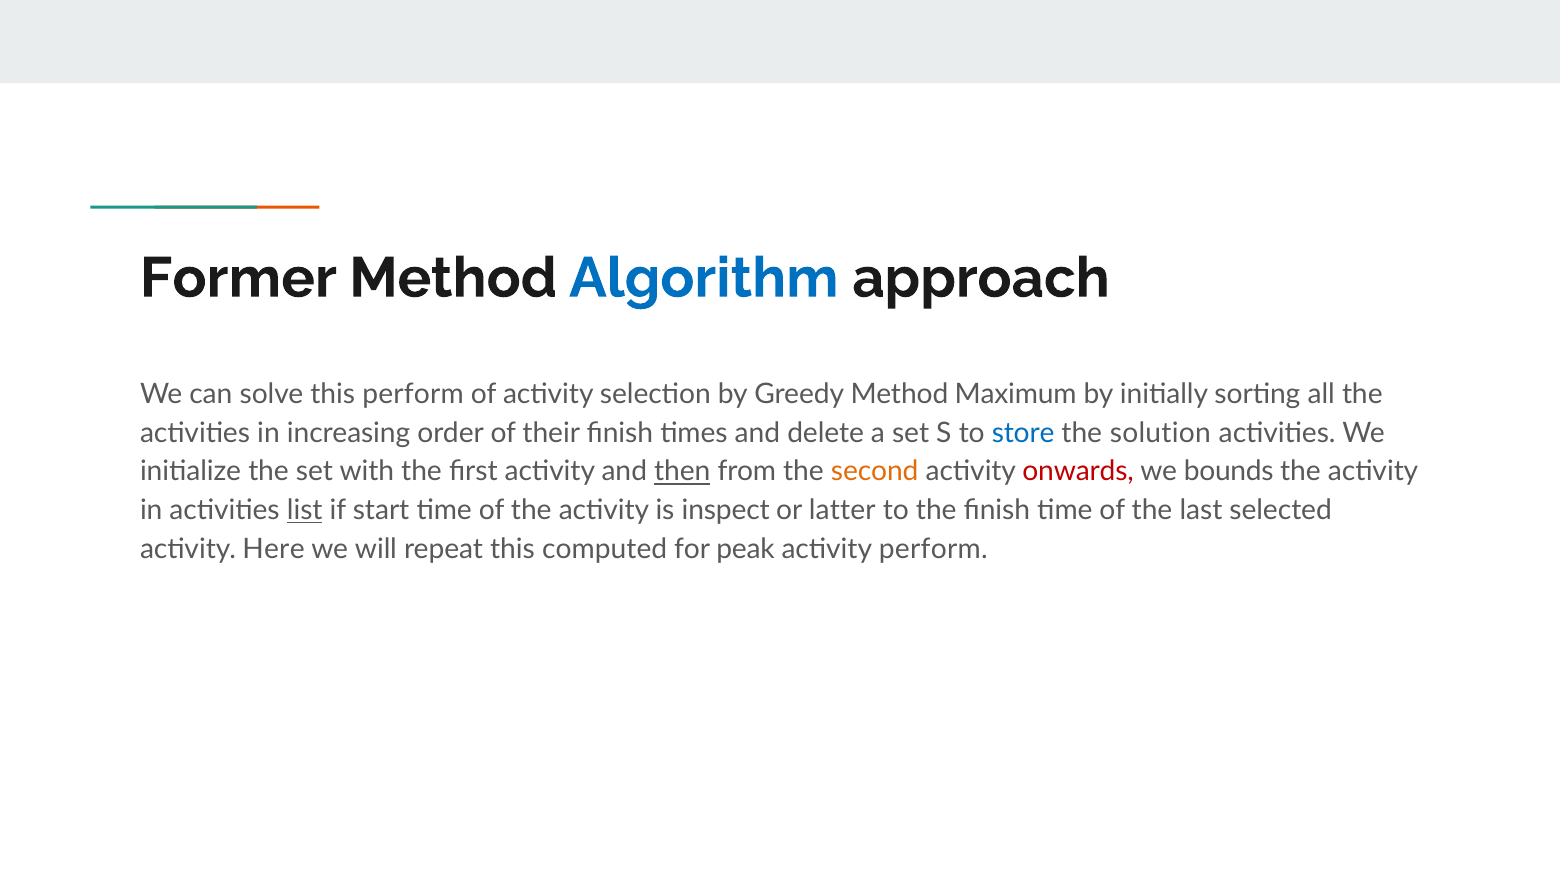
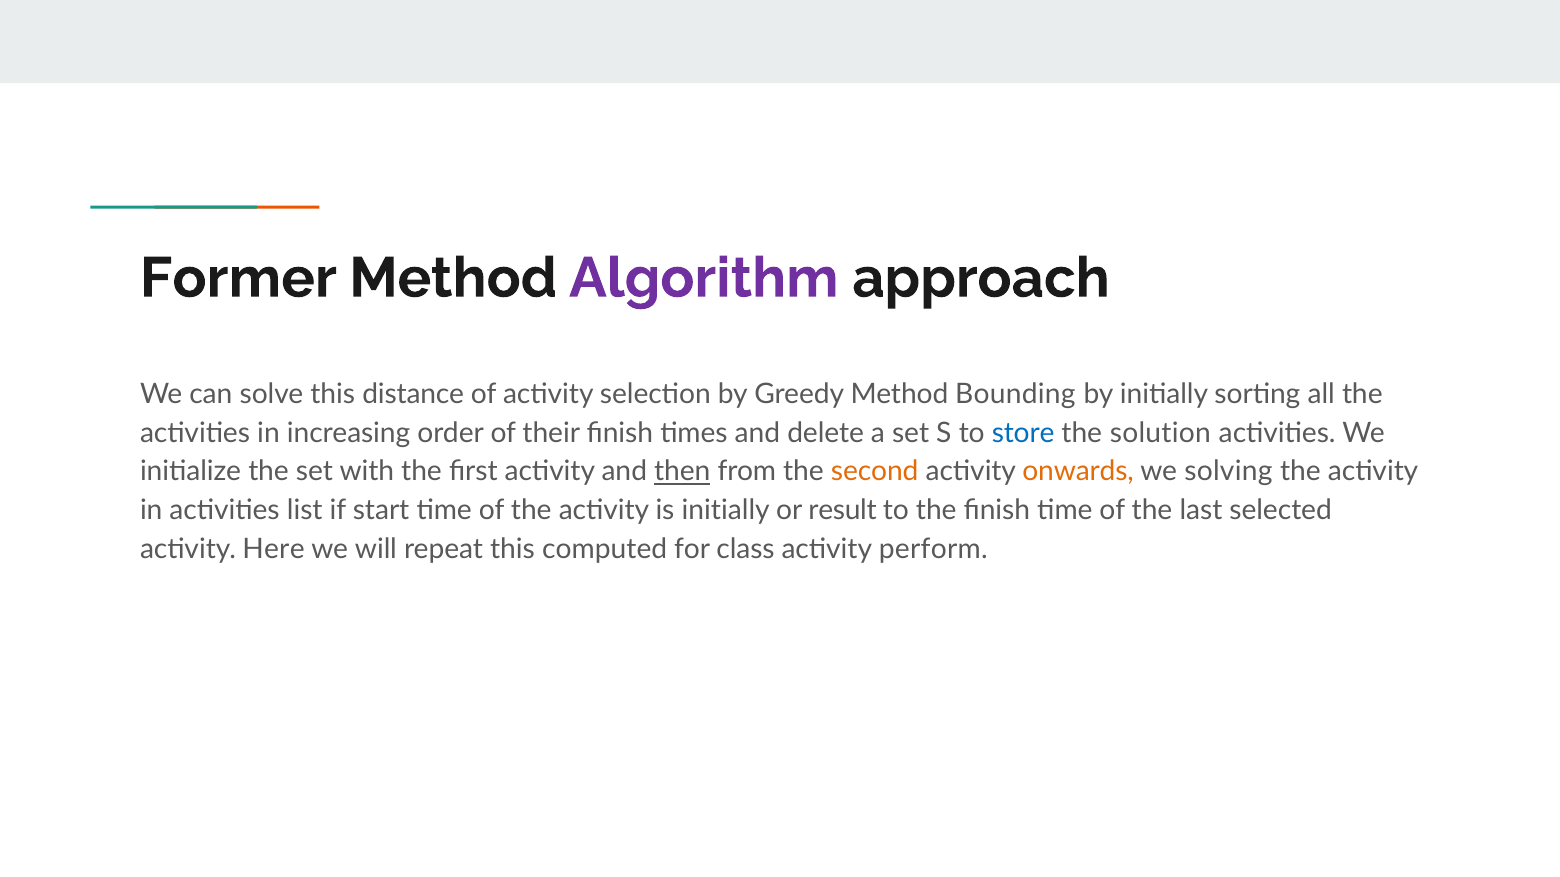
Algorithm colour: blue -> purple
this perform: perform -> distance
Maximum: Maximum -> Bounding
onwards colour: red -> orange
bounds: bounds -> solving
list underline: present -> none
is inspect: inspect -> initially
latter: latter -> result
peak: peak -> class
